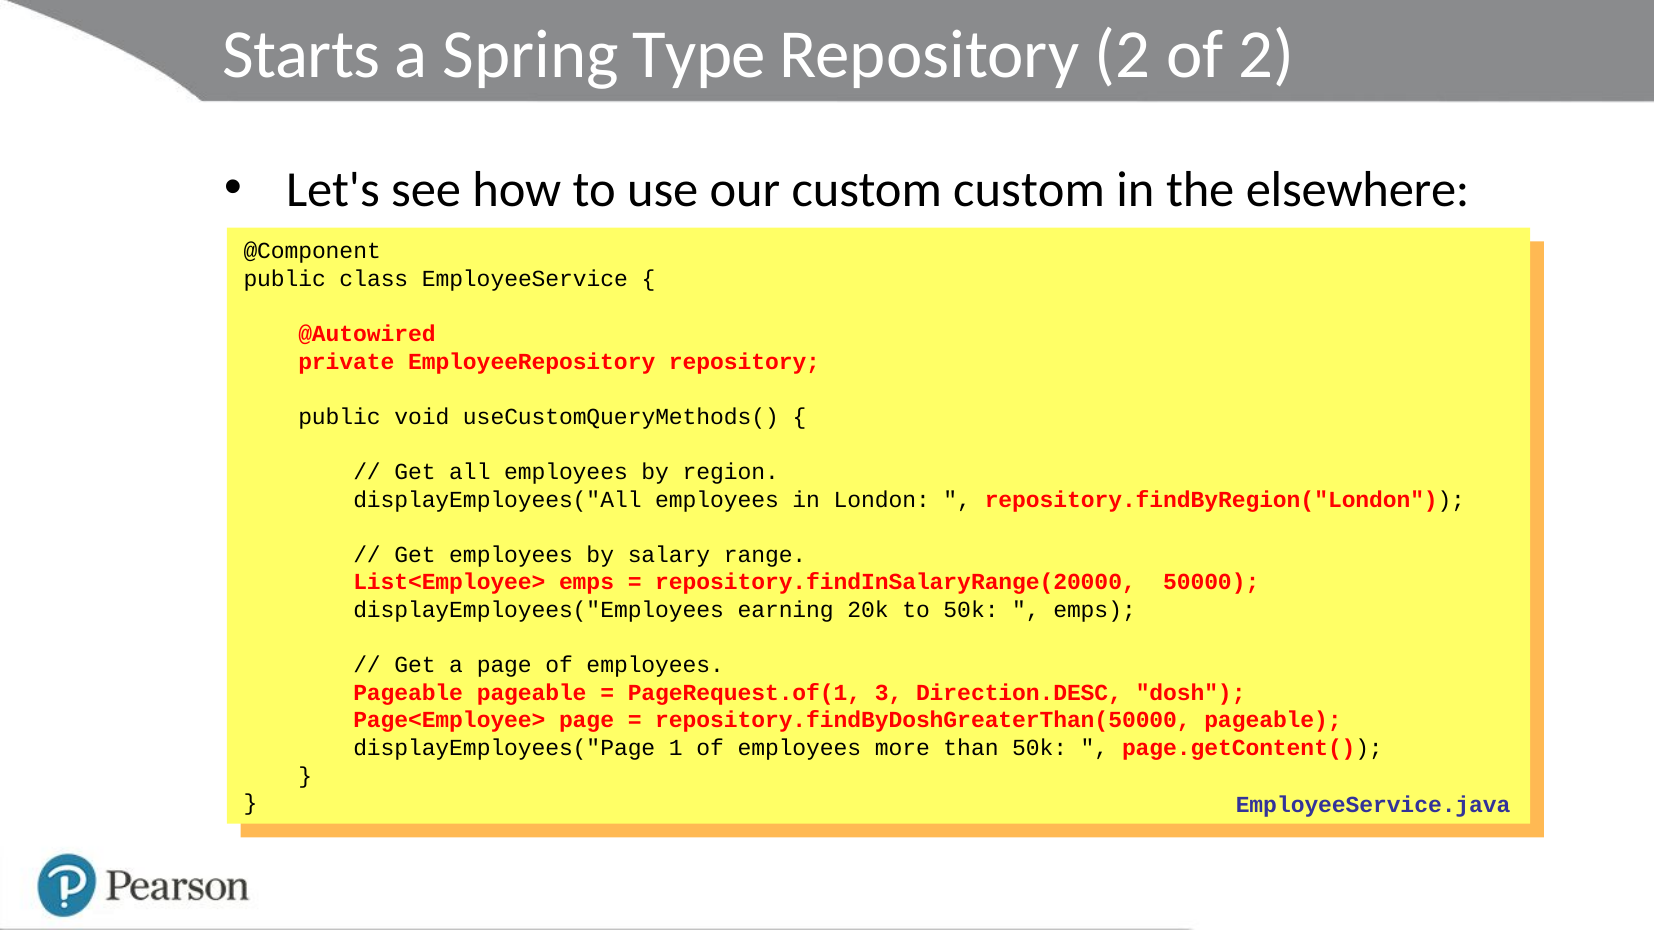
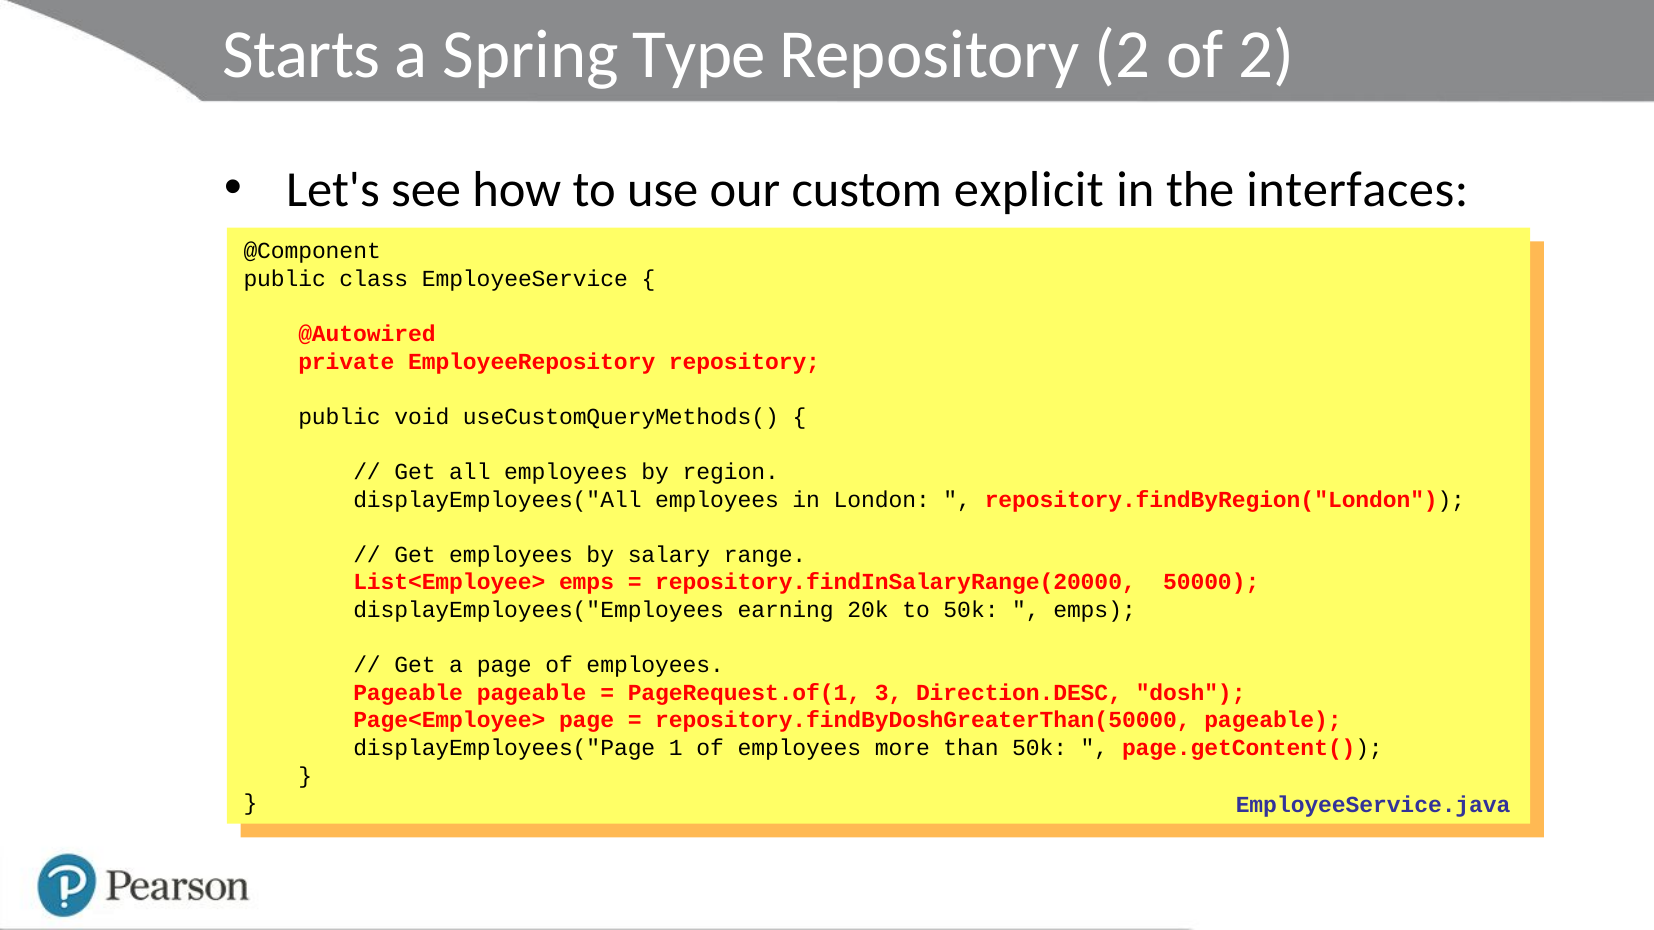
custom custom: custom -> explicit
elsewhere: elsewhere -> interfaces
